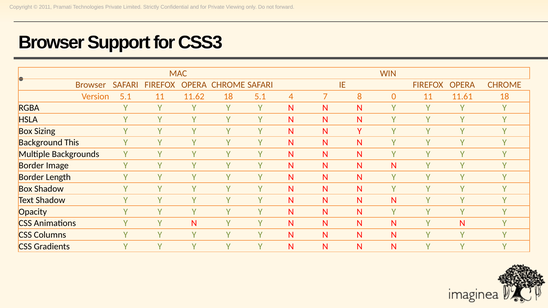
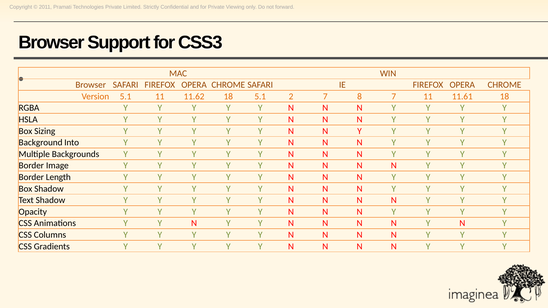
4: 4 -> 2
8 0: 0 -> 7
This: This -> Into
